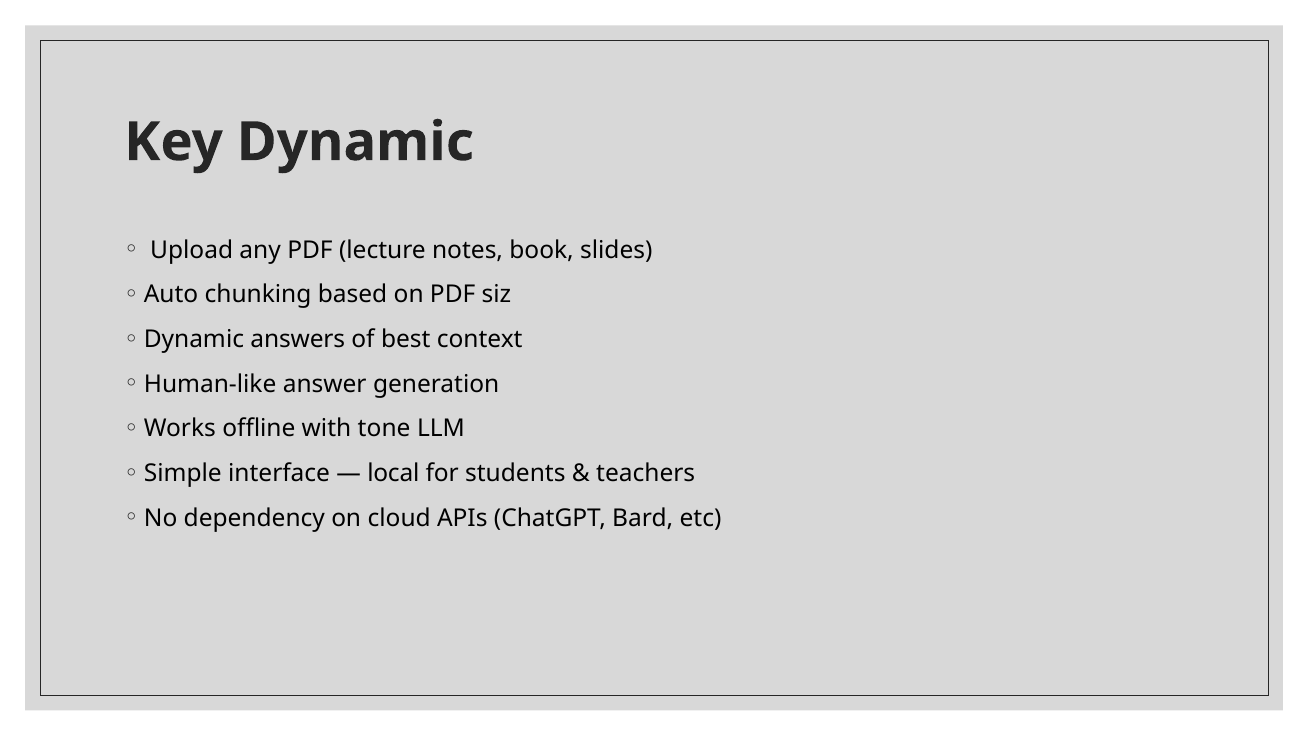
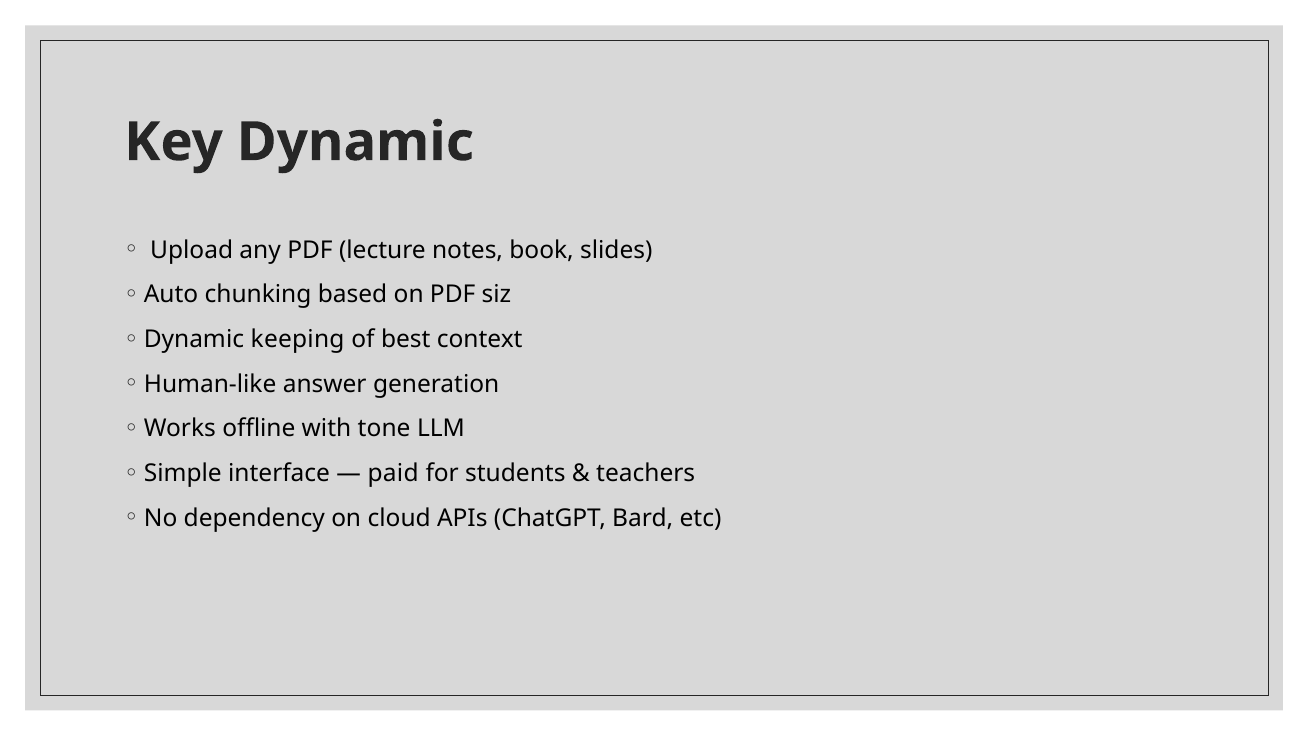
answers: answers -> keeping
local: local -> paid
